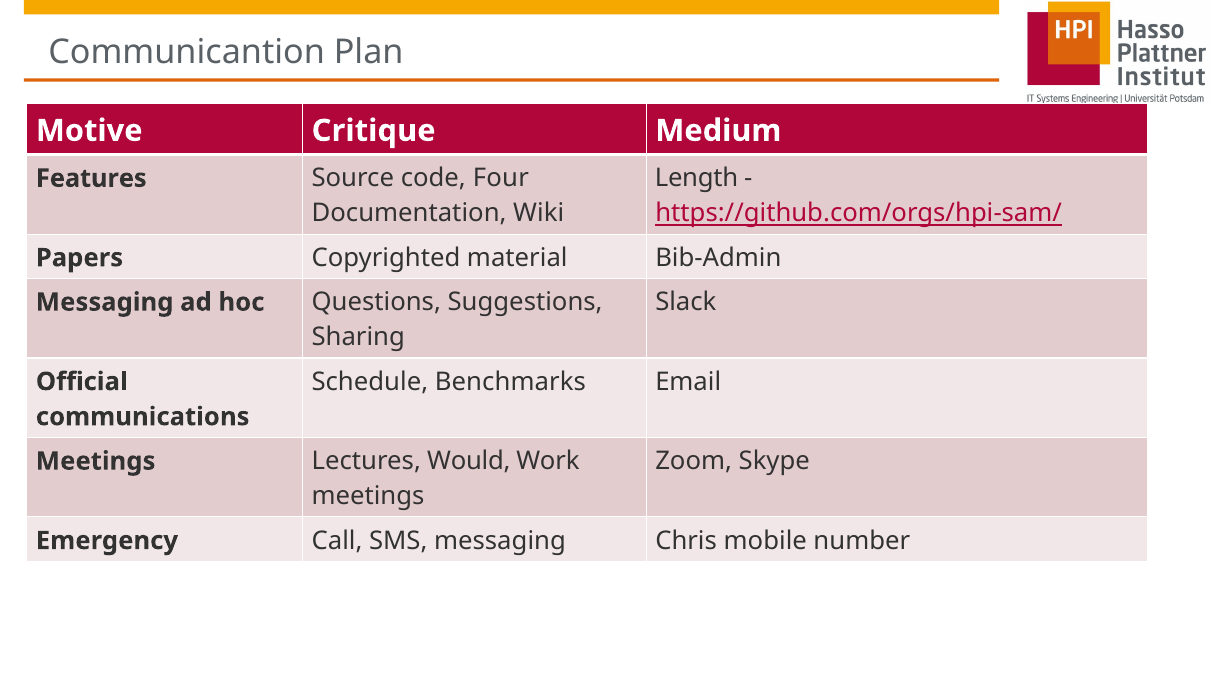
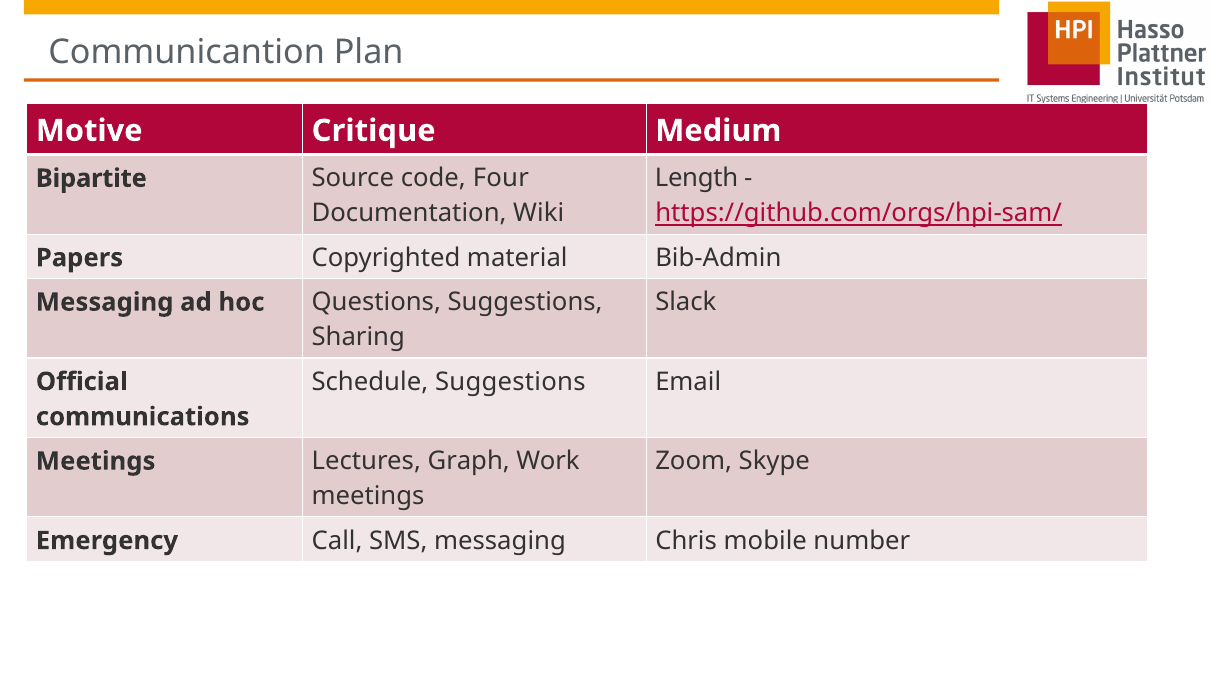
Features: Features -> Bipartite
Schedule Benchmarks: Benchmarks -> Suggestions
Would: Would -> Graph
